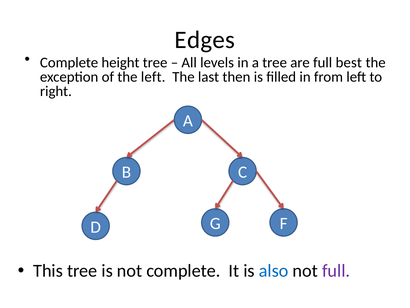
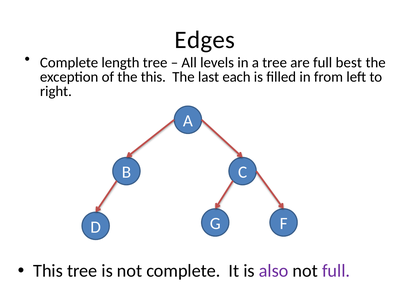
height: height -> length
the left: left -> this
then: then -> each
also colour: blue -> purple
